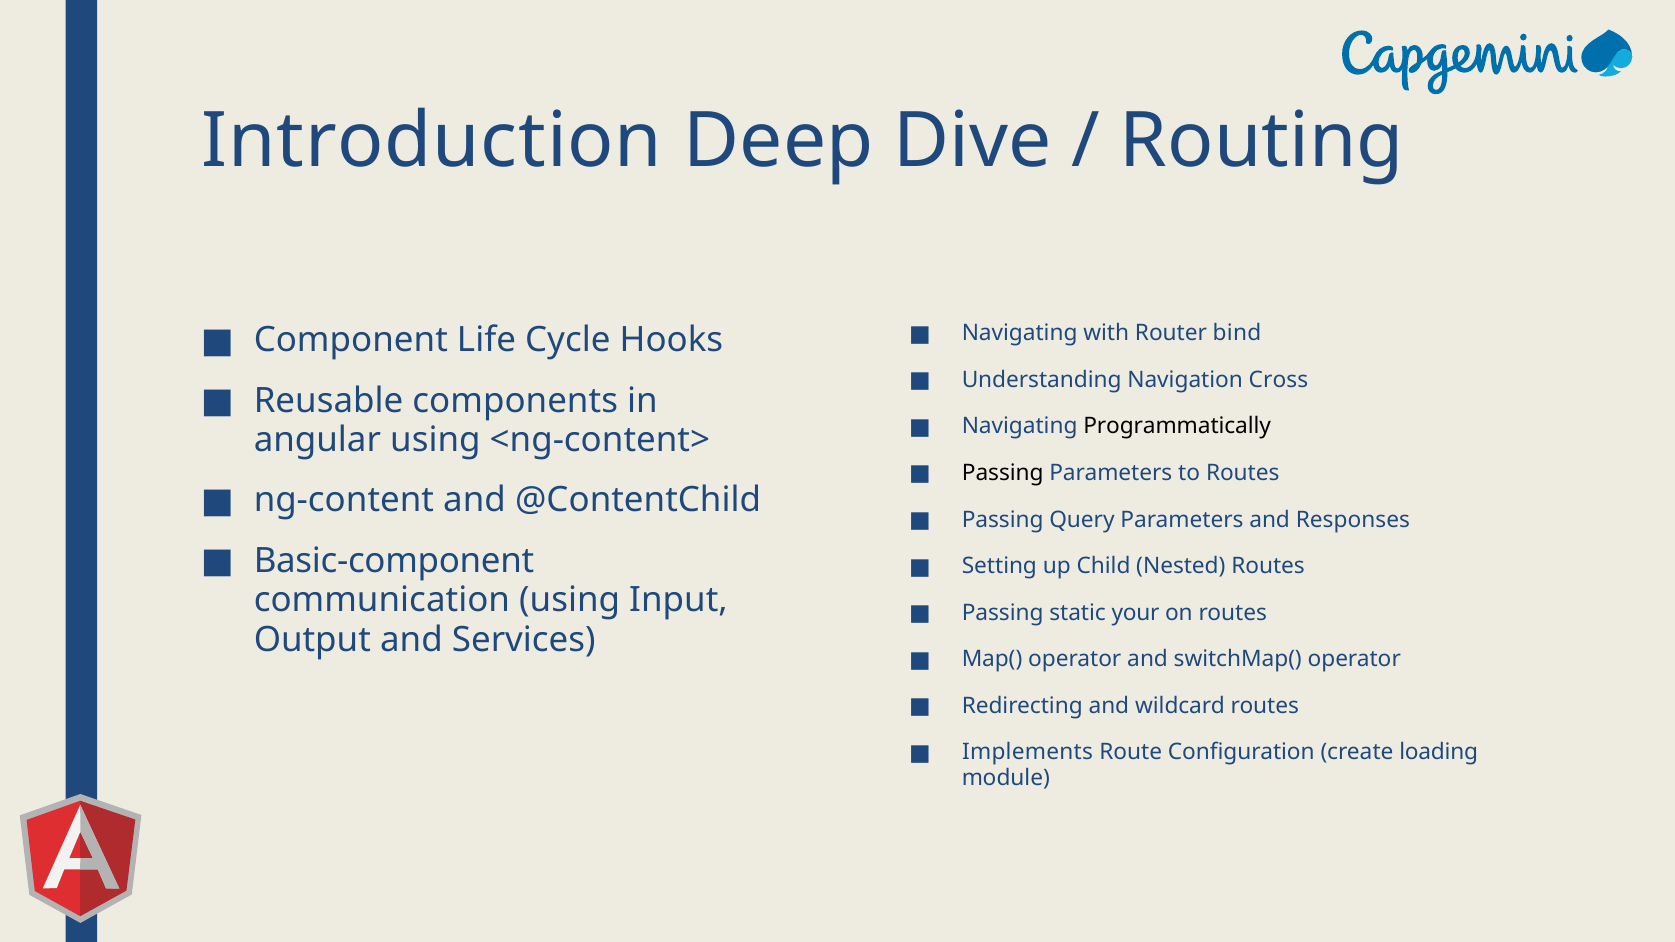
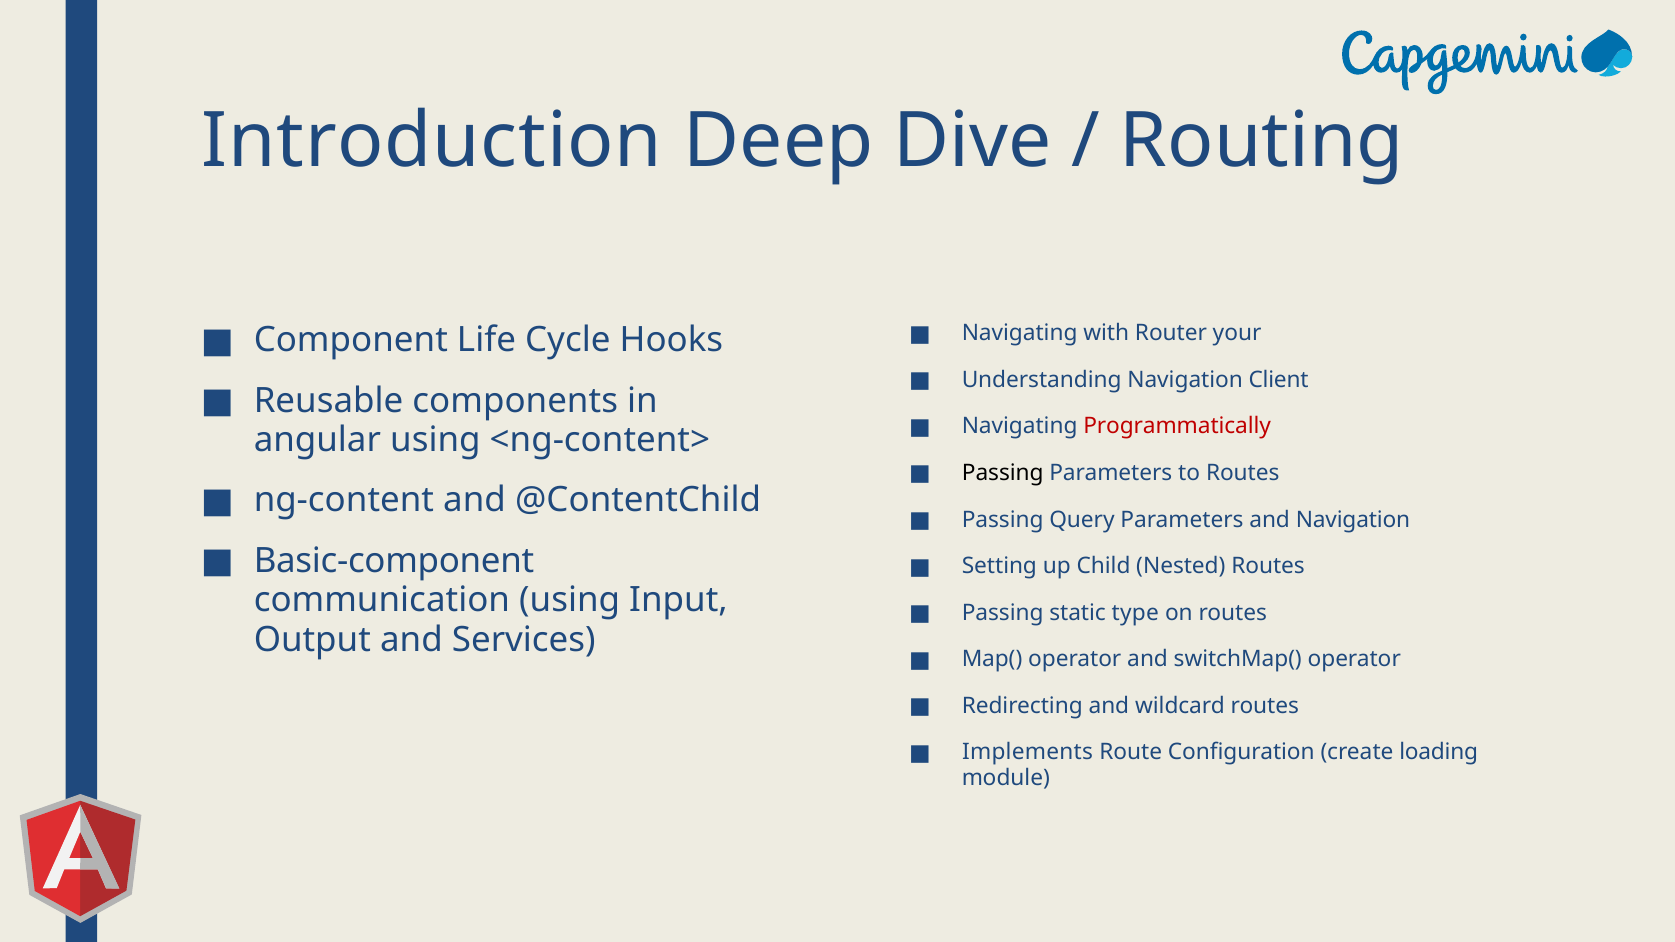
bind: bind -> your
Cross: Cross -> Client
Programmatically colour: black -> red
and Responses: Responses -> Navigation
your: your -> type
